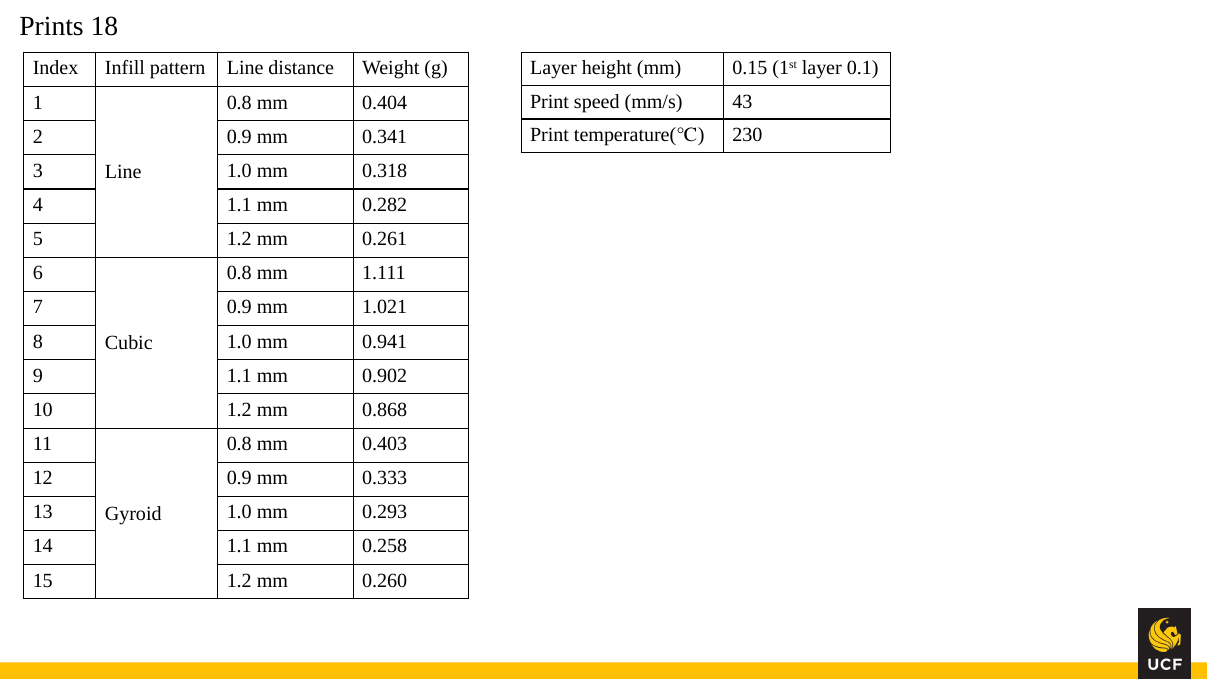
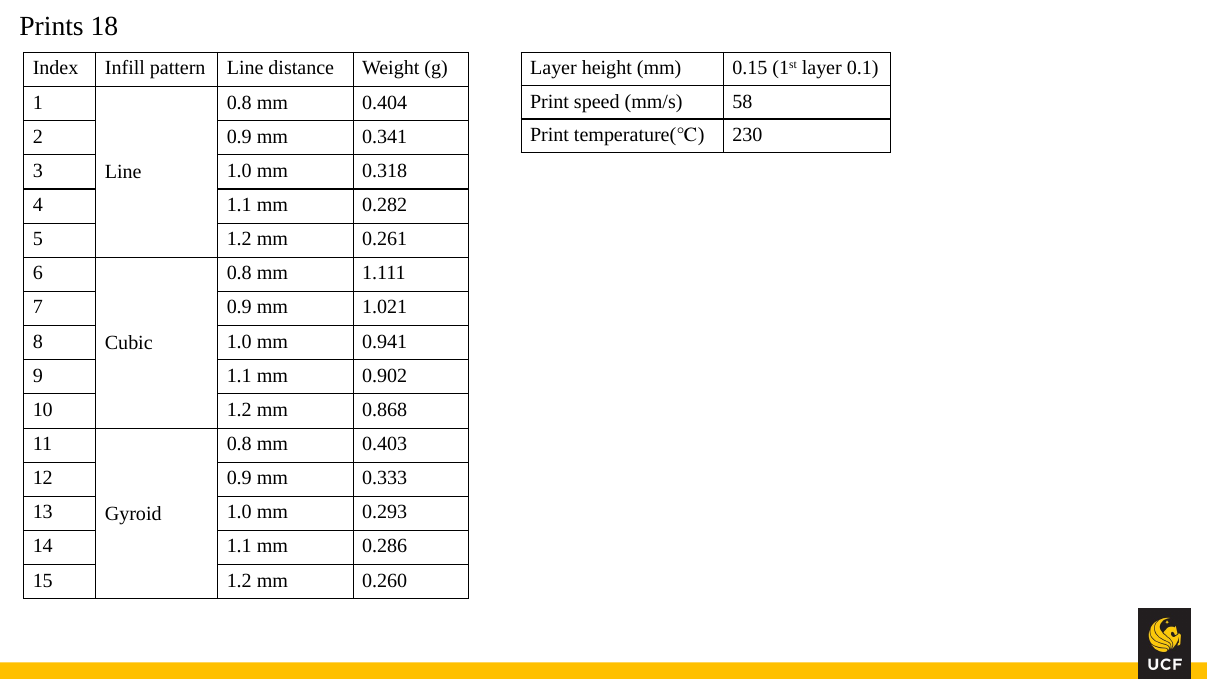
43: 43 -> 58
0.258: 0.258 -> 0.286
